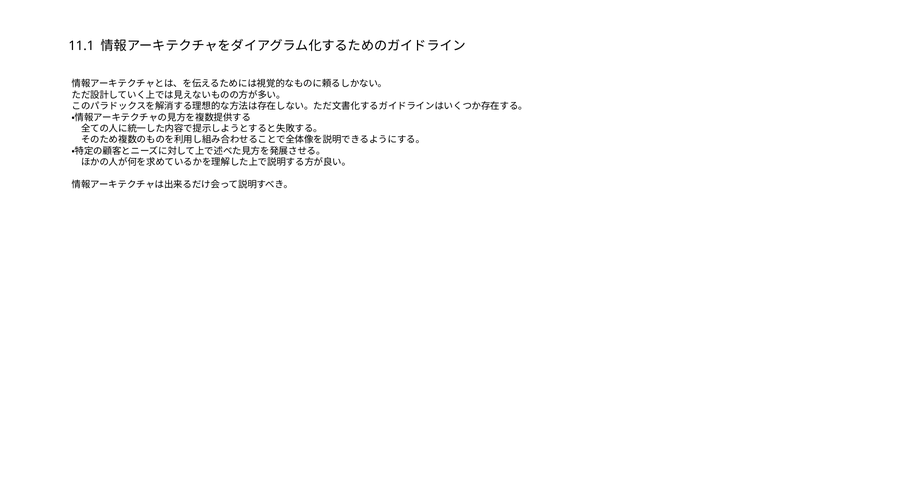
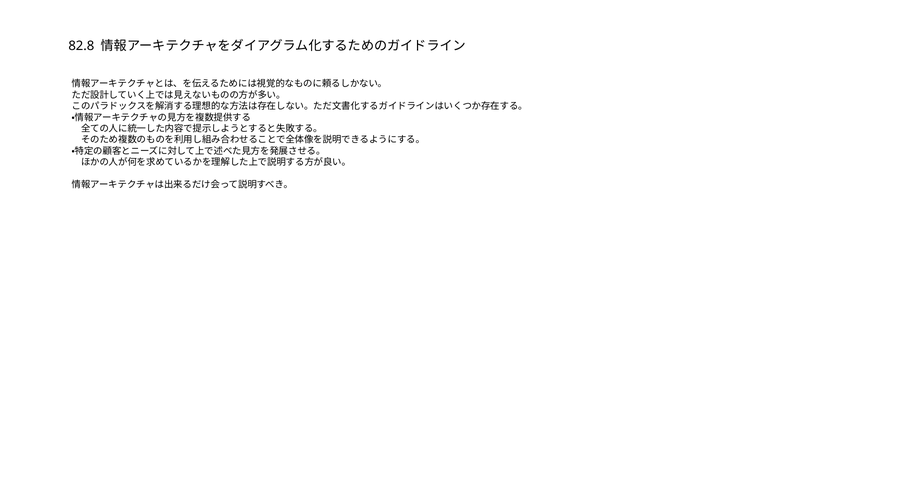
11.1: 11.1 -> 82.8
